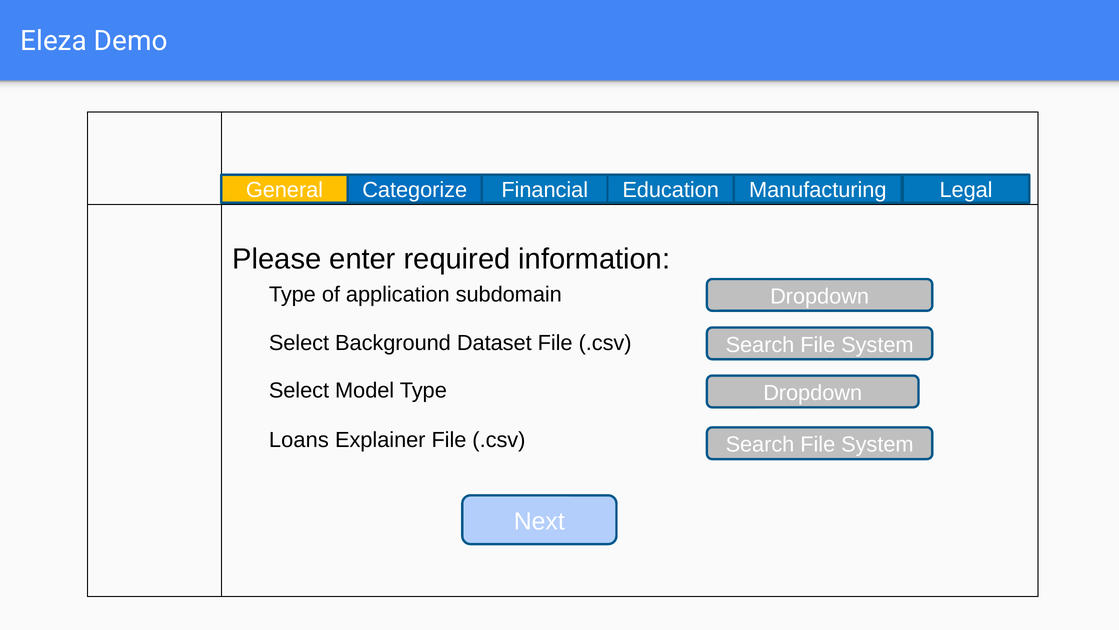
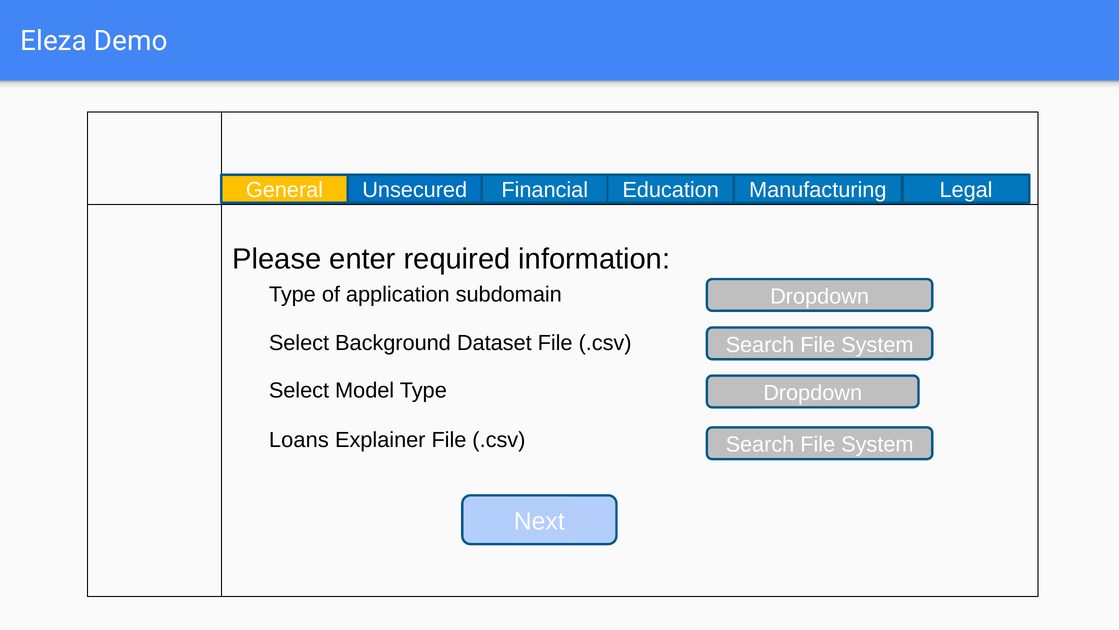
Categorize: Categorize -> Unsecured
